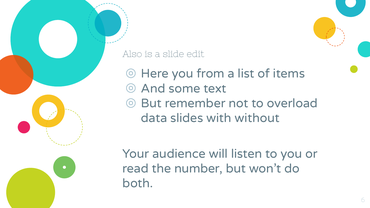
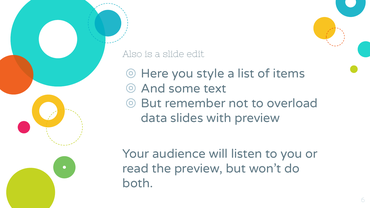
from: from -> style
with without: without -> preview
the number: number -> preview
